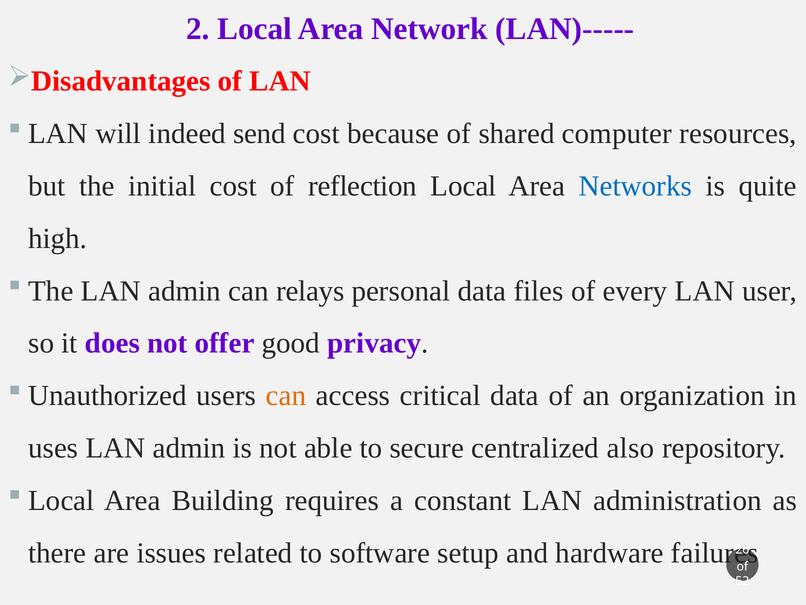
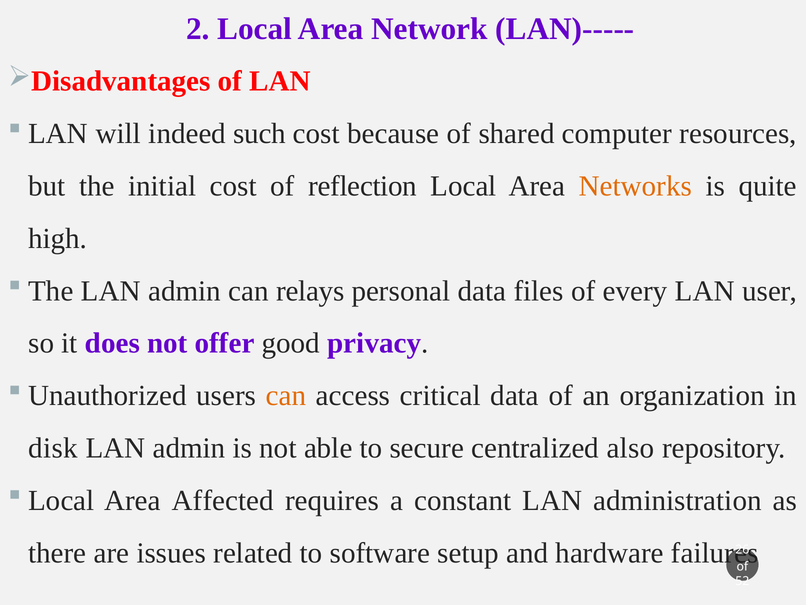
send: send -> such
Networks colour: blue -> orange
uses: uses -> disk
Building: Building -> Affected
